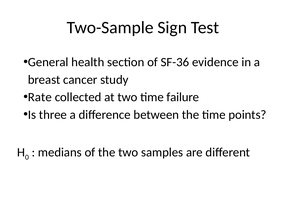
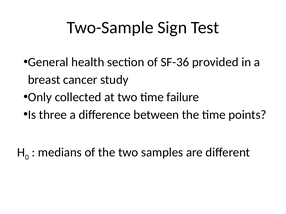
evidence: evidence -> provided
Rate: Rate -> Only
